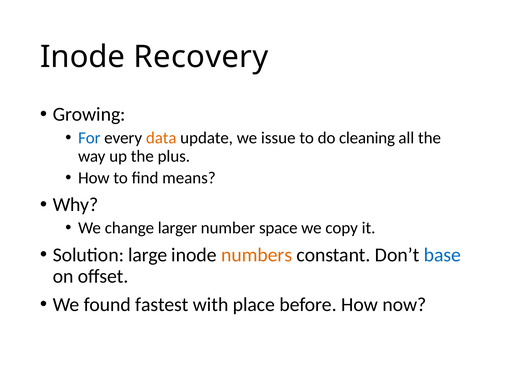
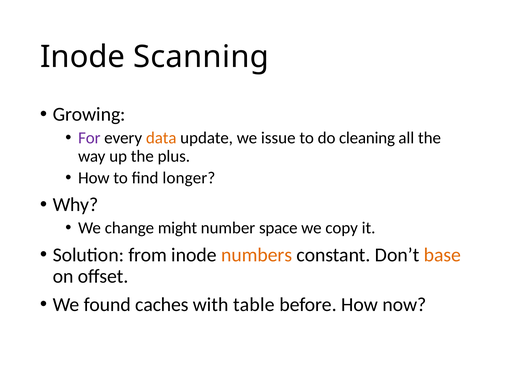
Recovery: Recovery -> Scanning
For colour: blue -> purple
means: means -> longer
larger: larger -> might
large: large -> from
base colour: blue -> orange
fastest: fastest -> caches
place: place -> table
